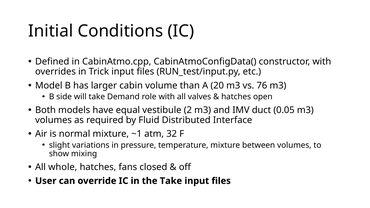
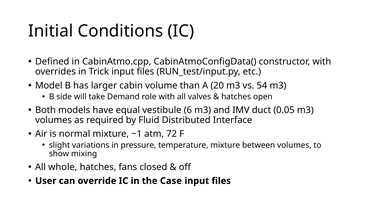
76: 76 -> 54
2: 2 -> 6
32: 32 -> 72
the Take: Take -> Case
